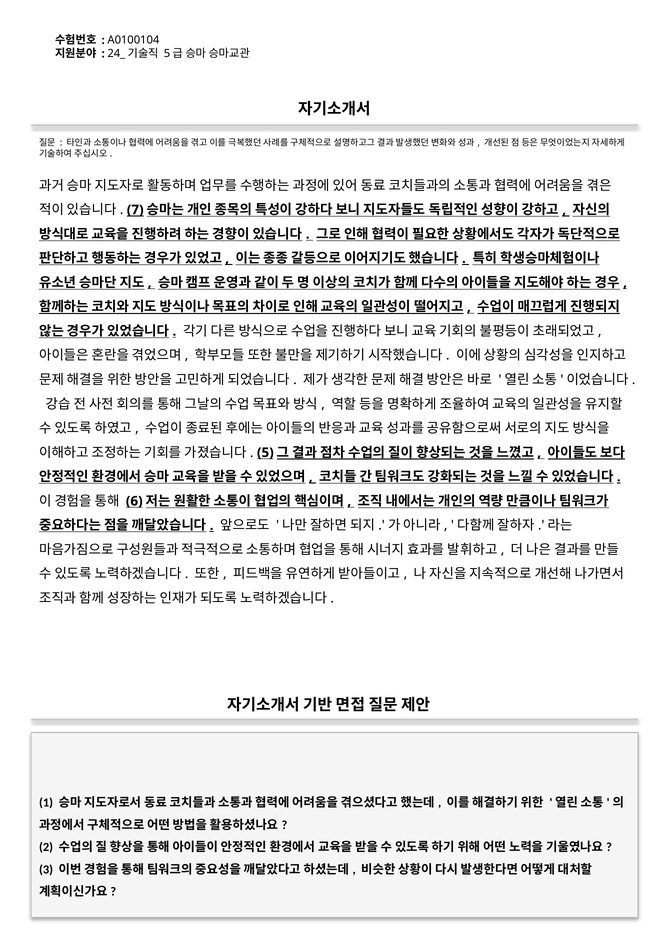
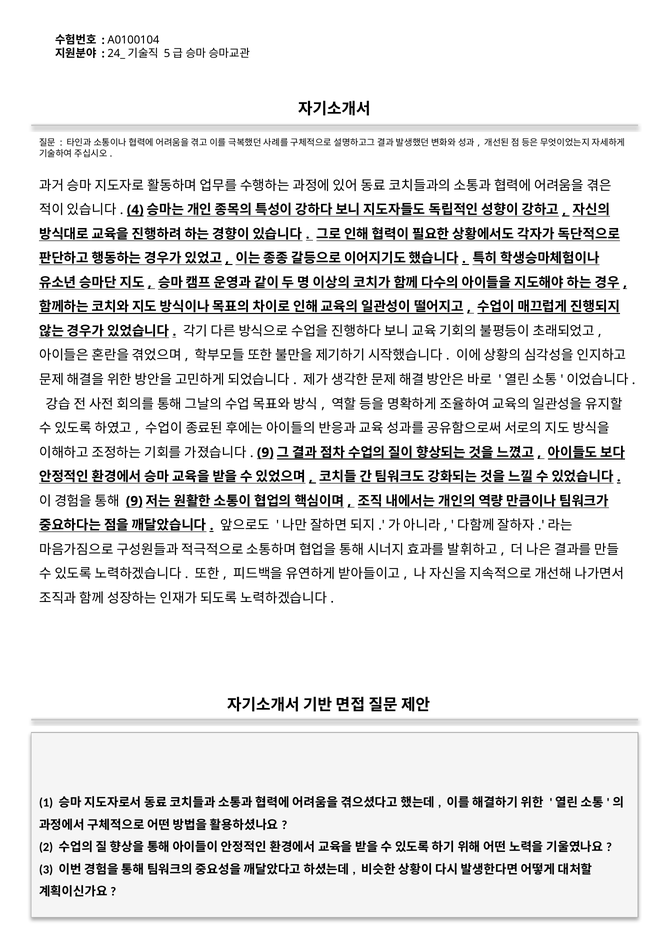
7: 7 -> 4
5 at (265, 453): 5 -> 9
6 at (134, 501): 6 -> 9
